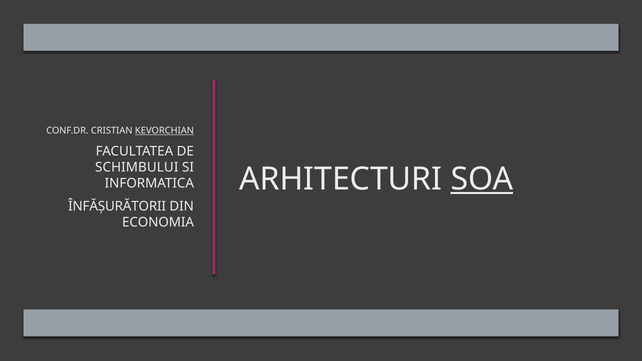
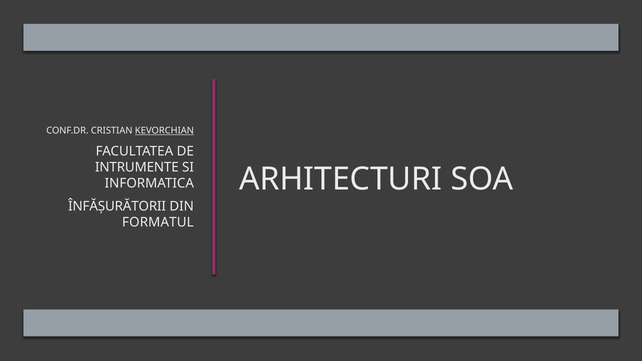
SCHIMBULUI: SCHIMBULUI -> INTRUMENTE
SOA underline: present -> none
ECONOMIA: ECONOMIA -> FORMATUL
